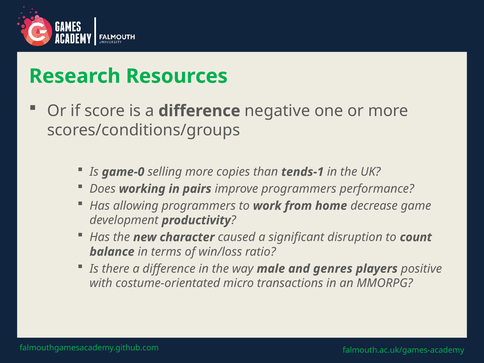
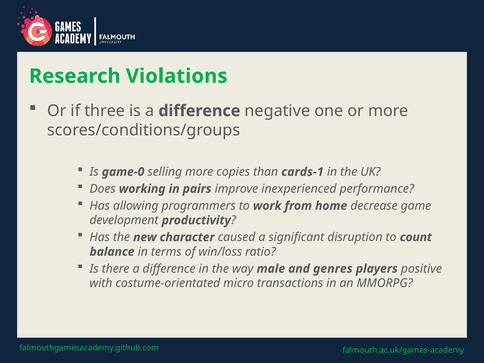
Resources: Resources -> Violations
score: score -> three
tends-1: tends-1 -> cards-1
improve programmers: programmers -> inexperienced
